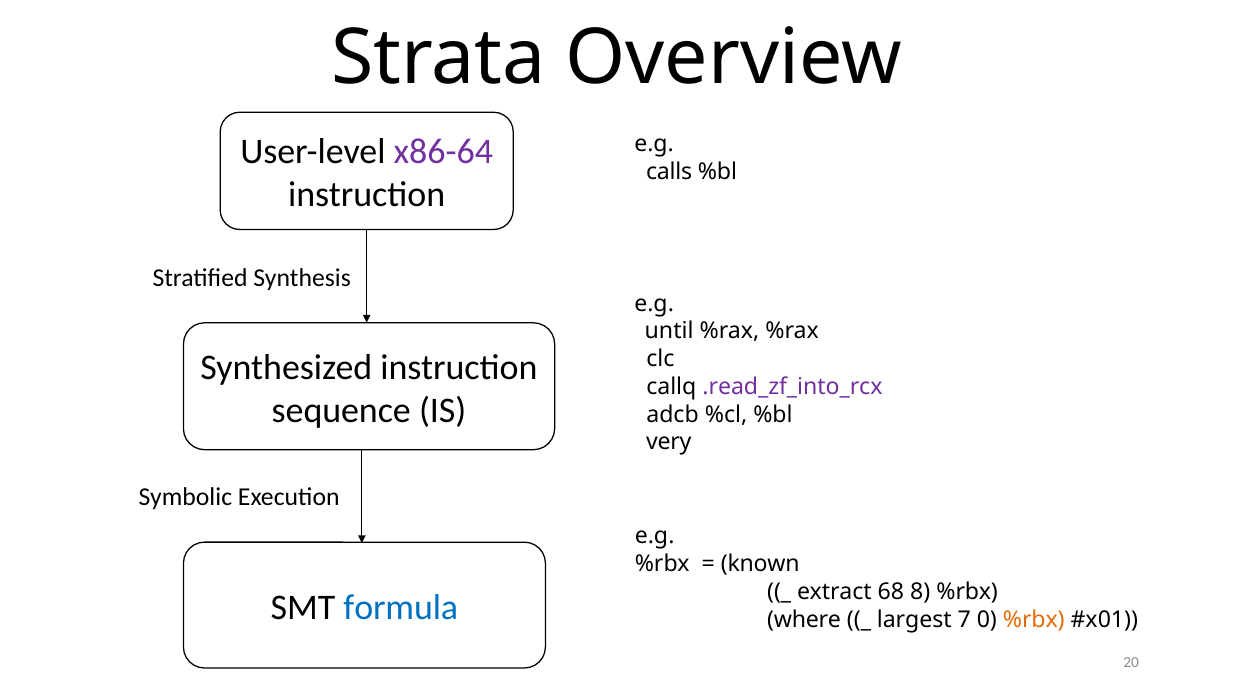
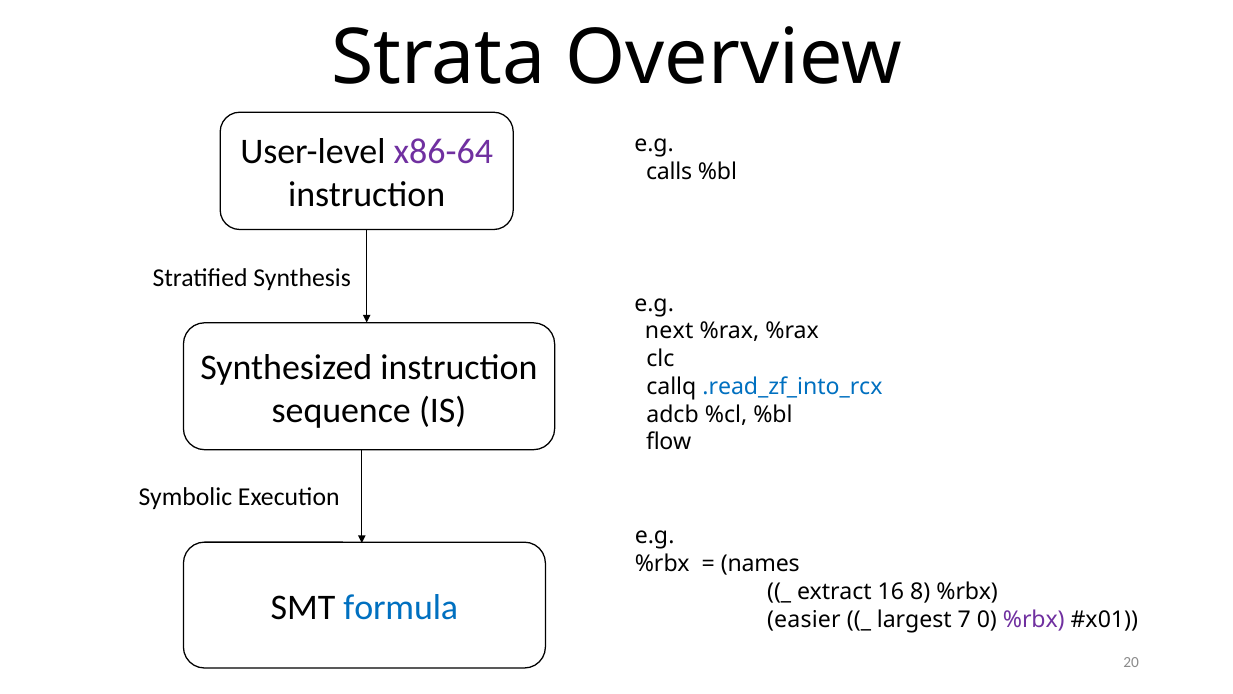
until: until -> next
.read_zf_into_rcx colour: purple -> blue
very: very -> flow
known: known -> names
68: 68 -> 16
where: where -> easier
%rbx at (1034, 619) colour: orange -> purple
